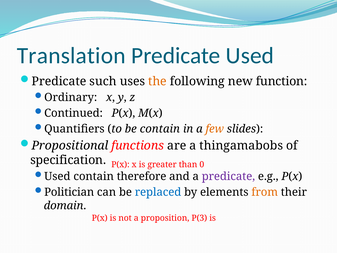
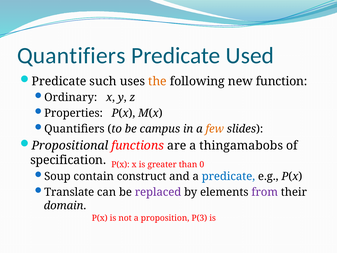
Translation at (71, 56): Translation -> Quantifiers
Continued: Continued -> Properties
be contain: contain -> campus
Used at (57, 176): Used -> Soup
therefore: therefore -> construct
predicate at (228, 176) colour: purple -> blue
Politician: Politician -> Translate
replaced colour: blue -> purple
from colour: orange -> purple
